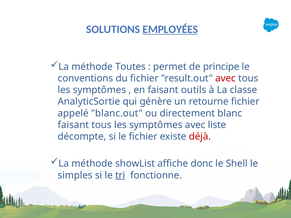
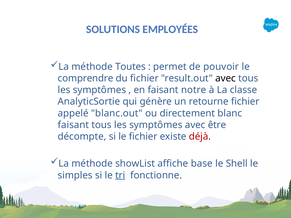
EMPLOYÉES underline: present -> none
principe: principe -> pouvoir
conventions: conventions -> comprendre
avec at (226, 78) colour: red -> black
outils: outils -> notre
liste: liste -> être
donc: donc -> base
